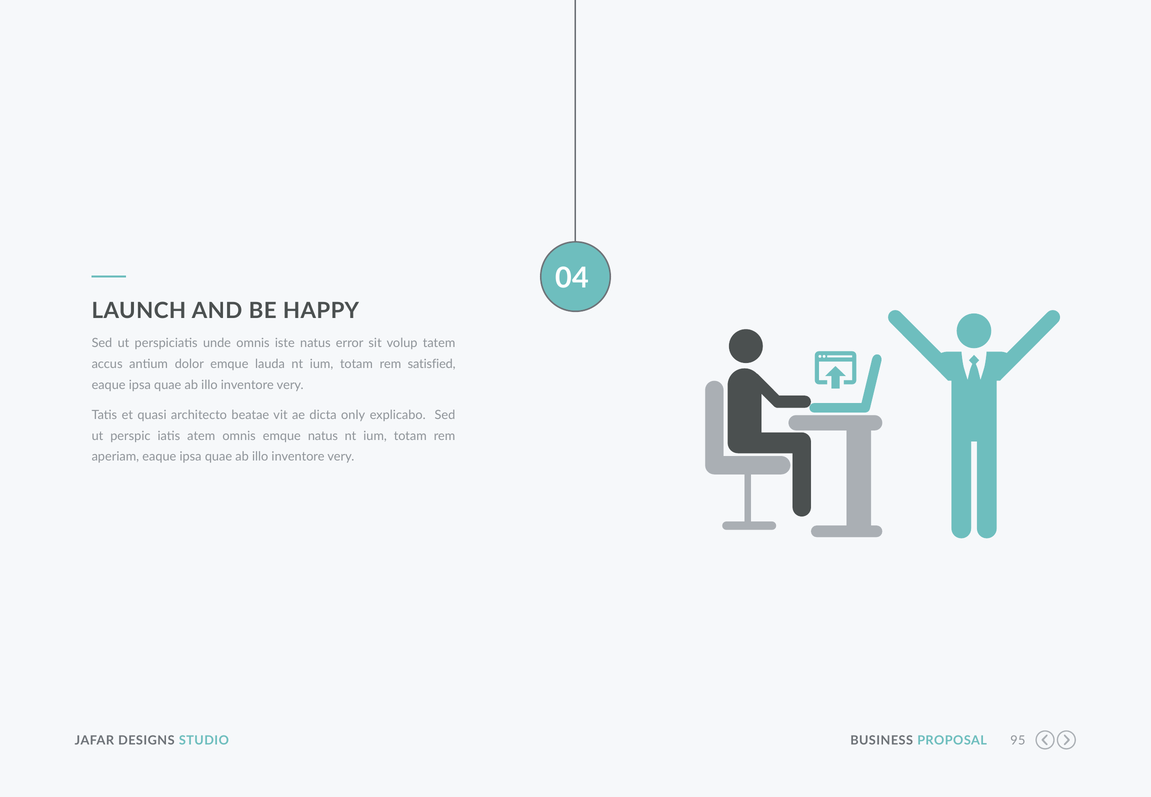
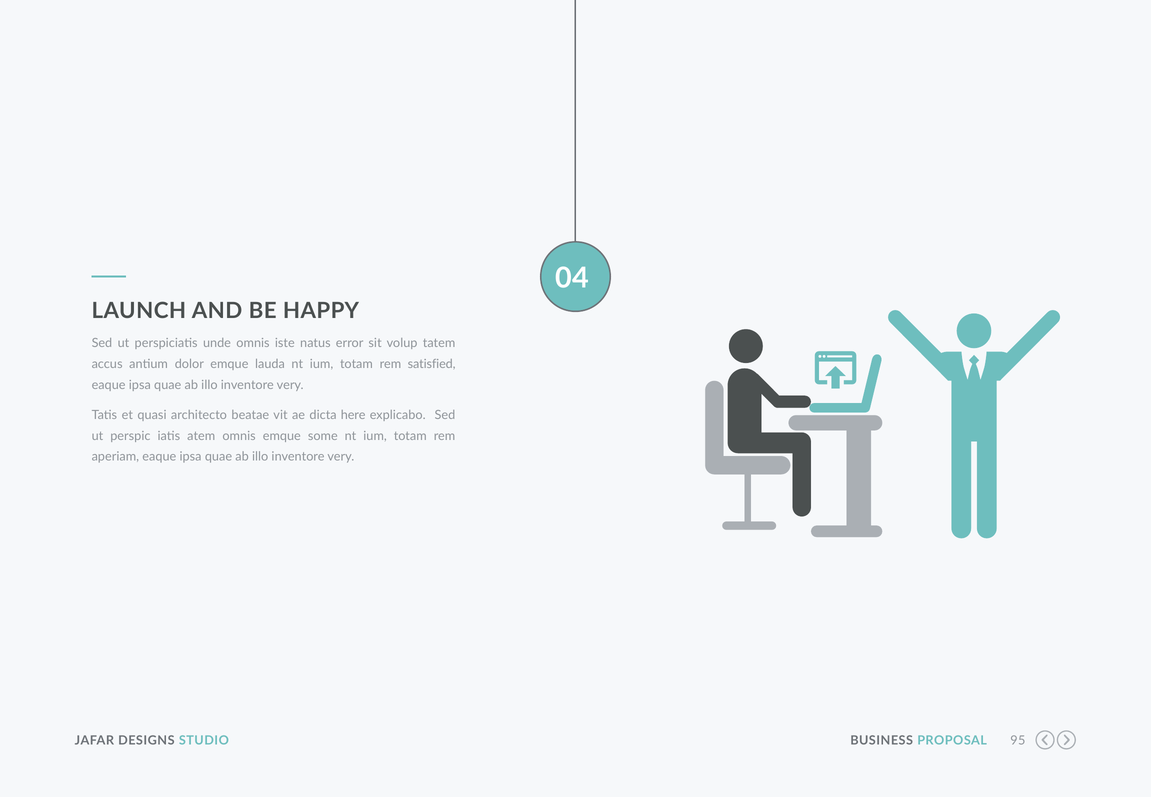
only: only -> here
emque natus: natus -> some
